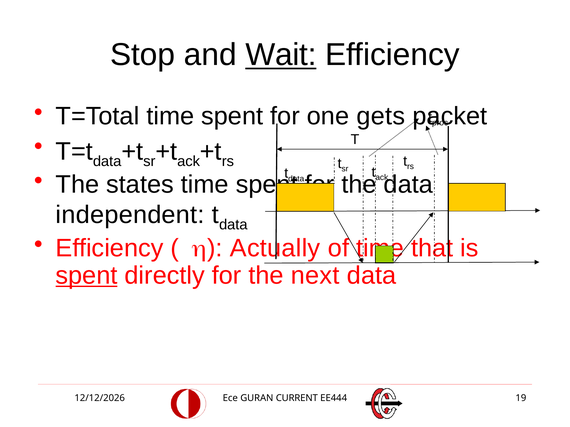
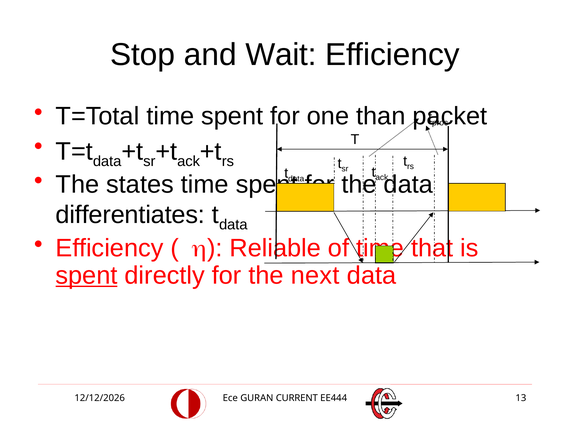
Wait underline: present -> none
gets: gets -> than
independent: independent -> differentiates
Actually: Actually -> Reliable
19: 19 -> 13
